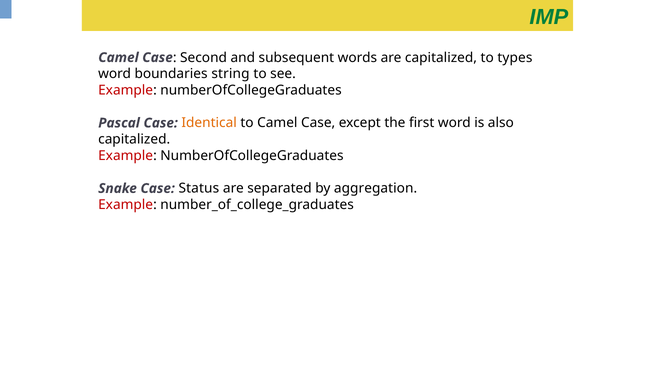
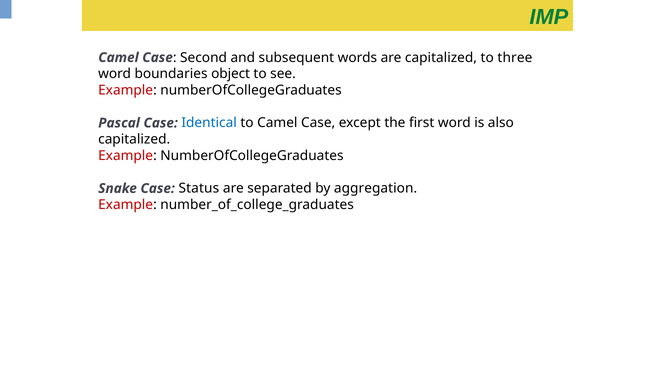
types: types -> three
string: string -> object
Identical colour: orange -> blue
